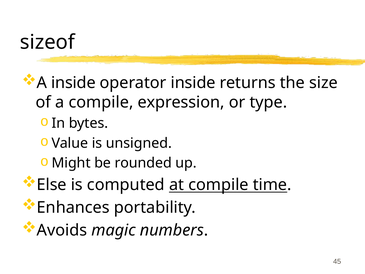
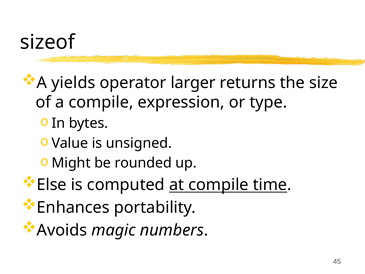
A inside: inside -> yields
operator inside: inside -> larger
